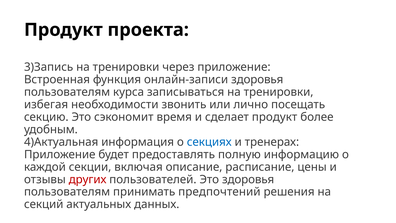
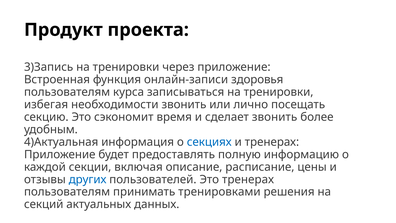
сделает продукт: продукт -> звонить
других colour: red -> blue
Это здоровья: здоровья -> тренерах
предпочтений: предпочтений -> тренировками
